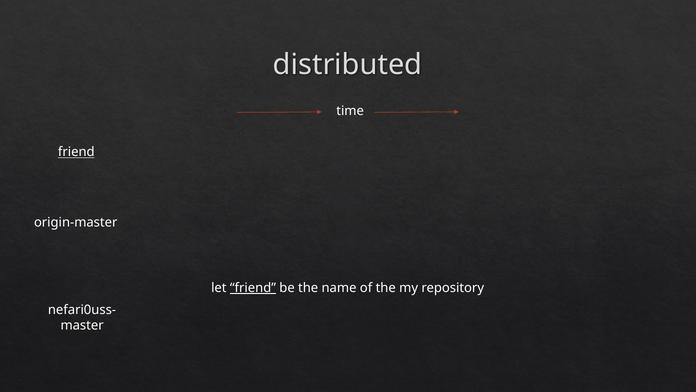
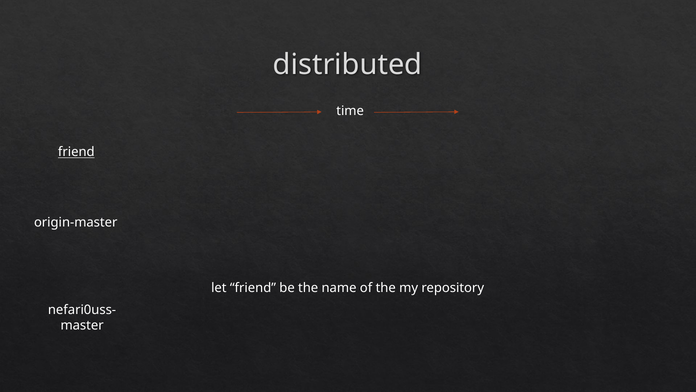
friend at (253, 287) underline: present -> none
